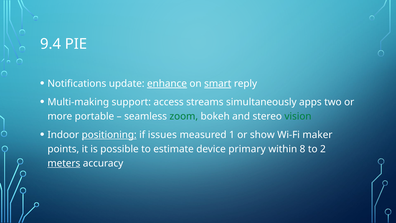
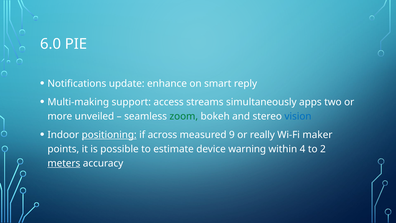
9.4: 9.4 -> 6.0
enhance underline: present -> none
smart underline: present -> none
portable: portable -> unveiled
vision colour: green -> blue
issues: issues -> across
1: 1 -> 9
show: show -> really
primary: primary -> warning
8: 8 -> 4
